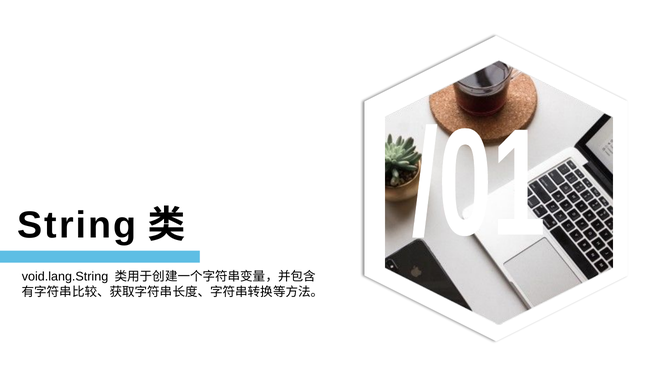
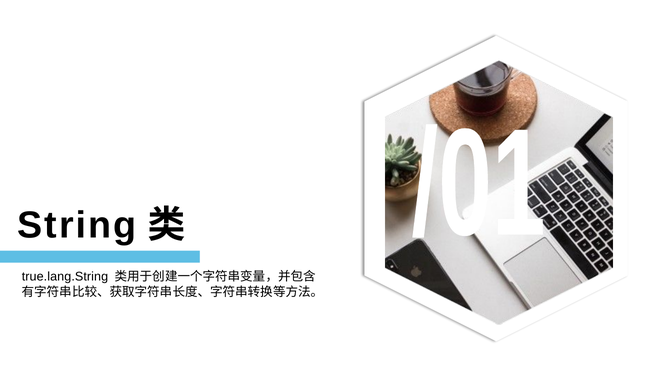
void.lang.String: void.lang.String -> true.lang.String
